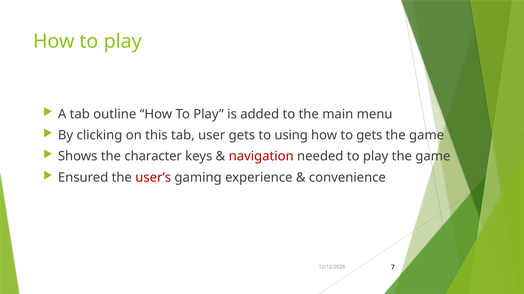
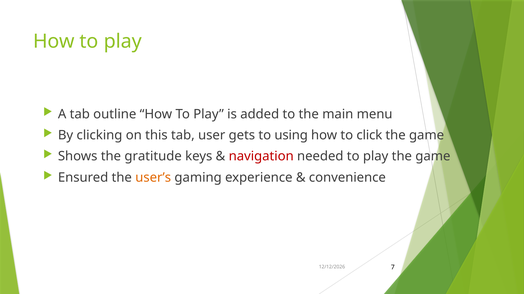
to gets: gets -> click
character: character -> gratitude
user’s colour: red -> orange
